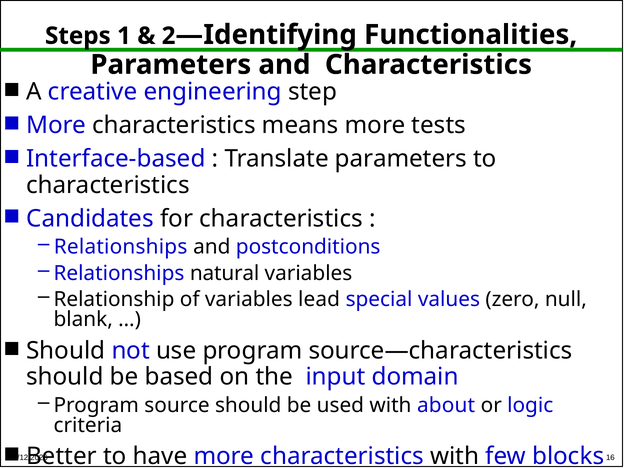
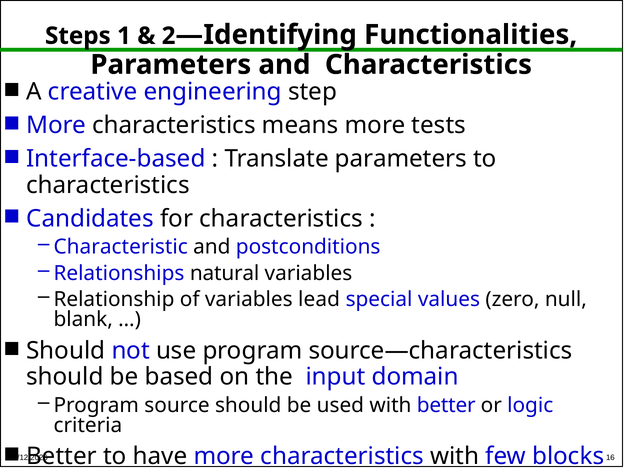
Relationships at (121, 247): Relationships -> Characteristic
with about: about -> better
